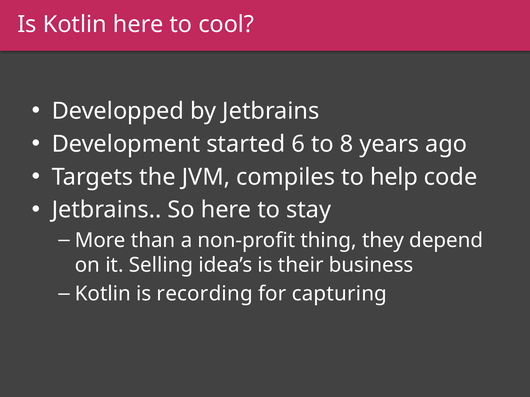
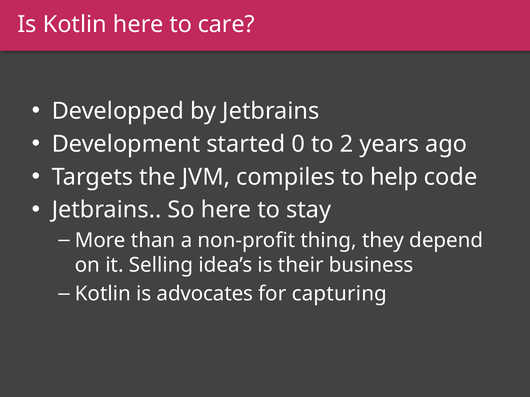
cool: cool -> care
6: 6 -> 0
8: 8 -> 2
recording: recording -> advocates
